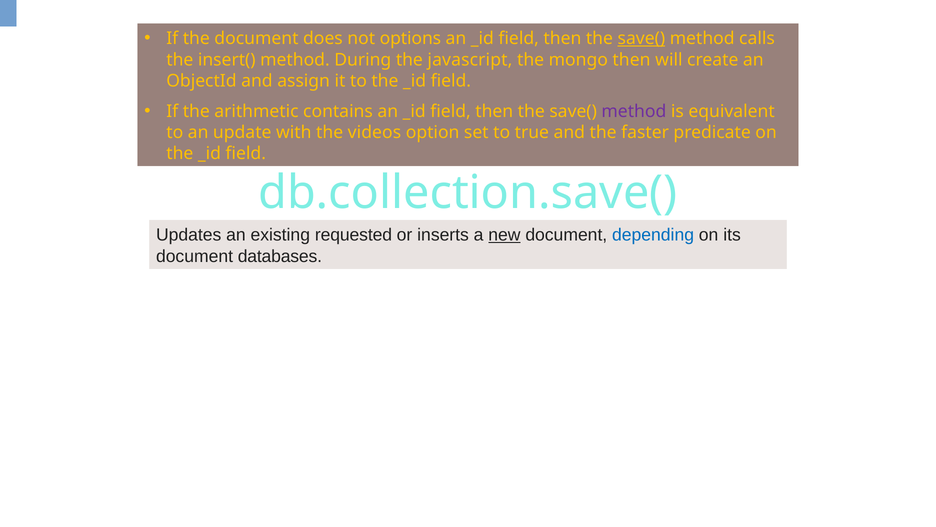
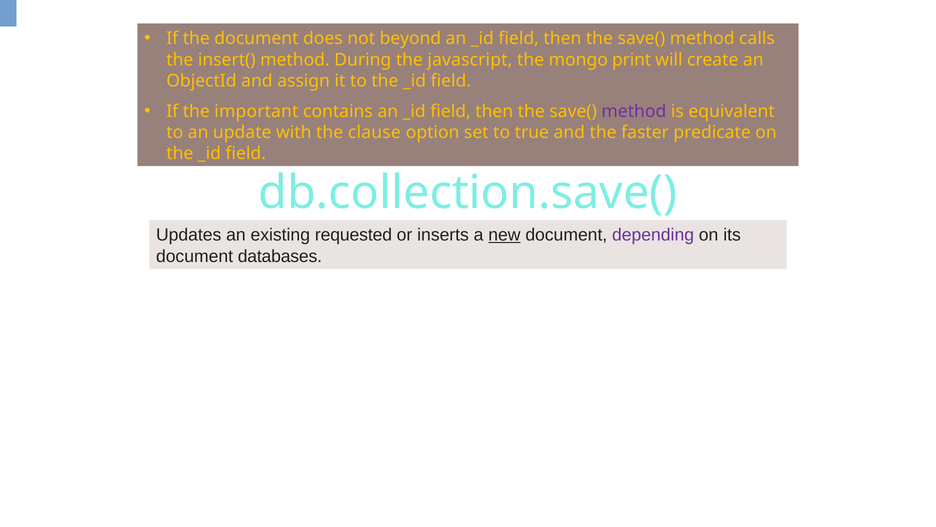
options: options -> beyond
save( at (641, 39) underline: present -> none
mongo then: then -> print
arithmetic: arithmetic -> important
videos: videos -> clause
depending colour: blue -> purple
